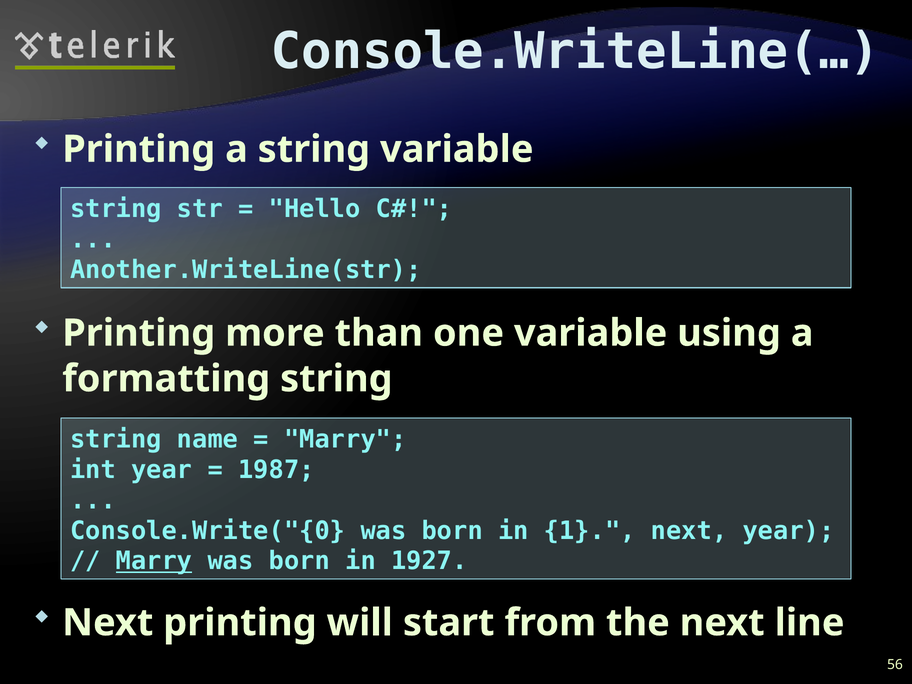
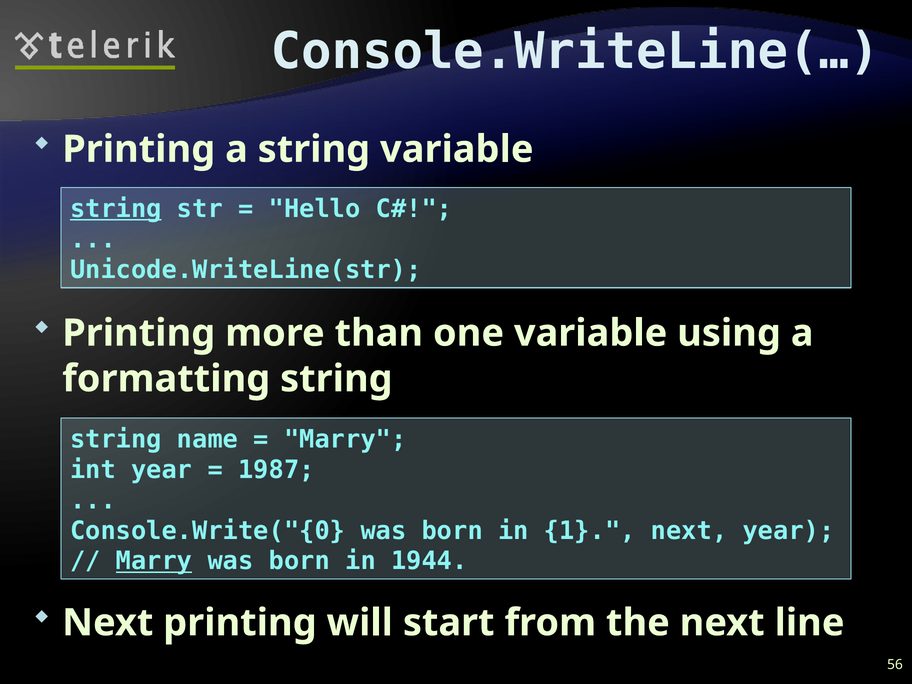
string at (116, 209) underline: none -> present
Another.WriteLine(str: Another.WriteLine(str -> Unicode.WriteLine(str
1927: 1927 -> 1944
